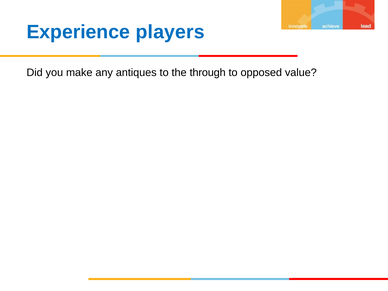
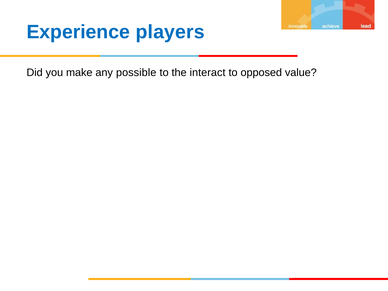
antiques: antiques -> possible
through: through -> interact
